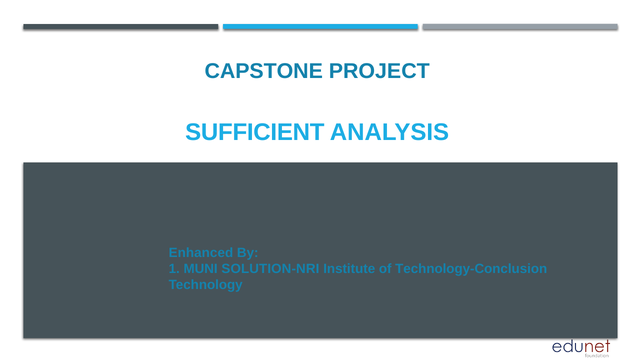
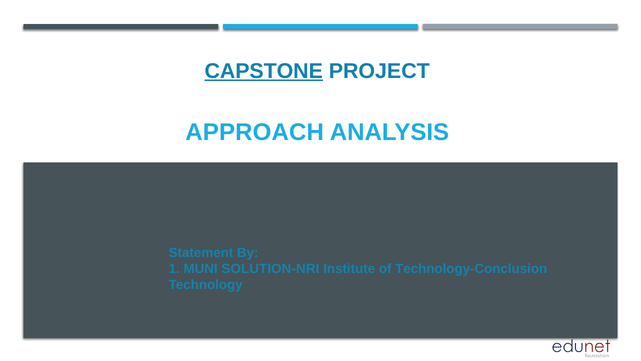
CAPSTONE underline: none -> present
SUFFICIENT: SUFFICIENT -> APPROACH
Enhanced: Enhanced -> Statement
